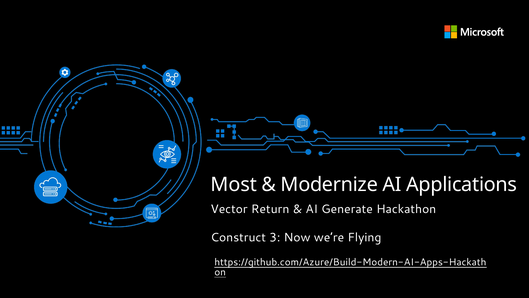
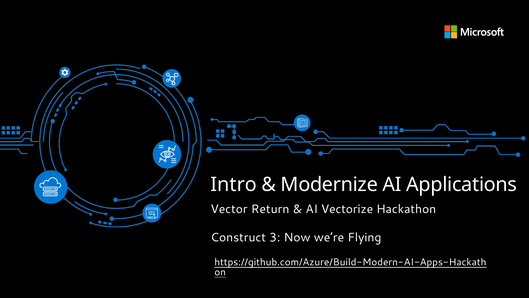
Most: Most -> Intro
Generate: Generate -> Vectorize
